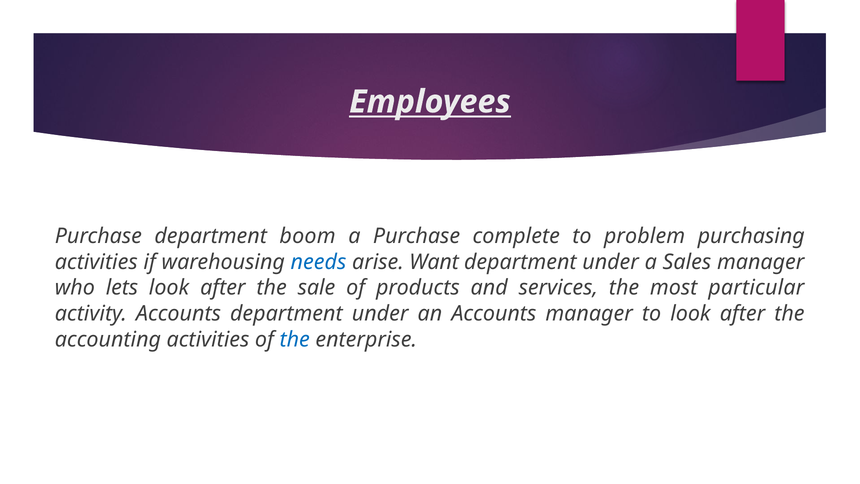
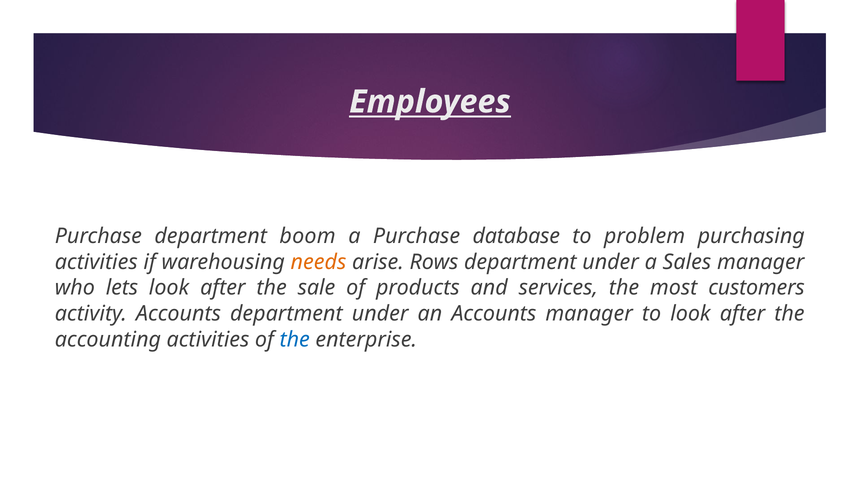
complete: complete -> database
needs colour: blue -> orange
Want: Want -> Rows
particular: particular -> customers
